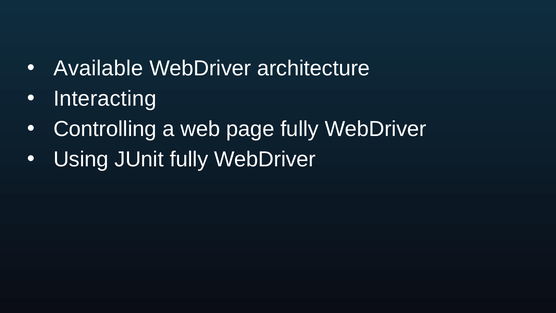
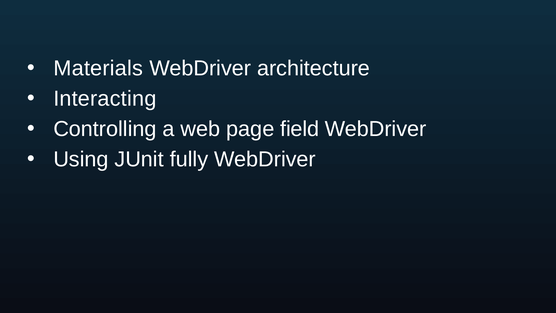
Available: Available -> Materials
page fully: fully -> field
